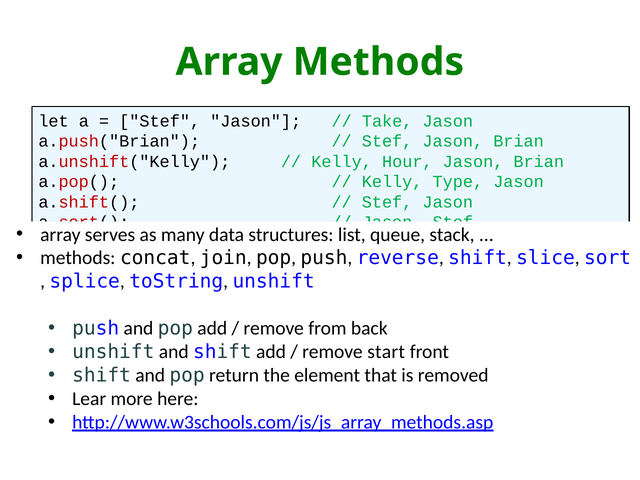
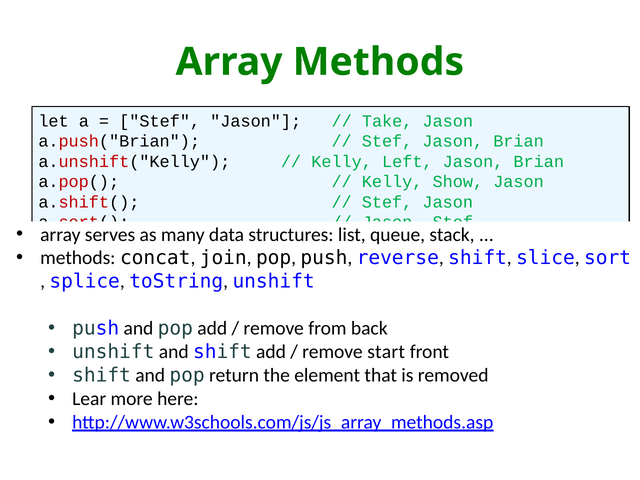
Hour: Hour -> Left
Type: Type -> Show
